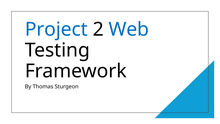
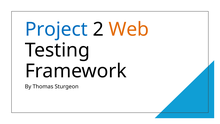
Web colour: blue -> orange
